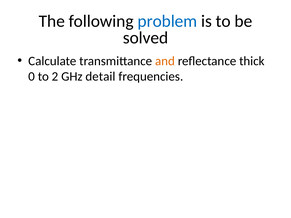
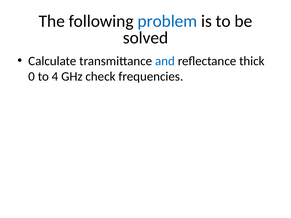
and colour: orange -> blue
2: 2 -> 4
detail: detail -> check
